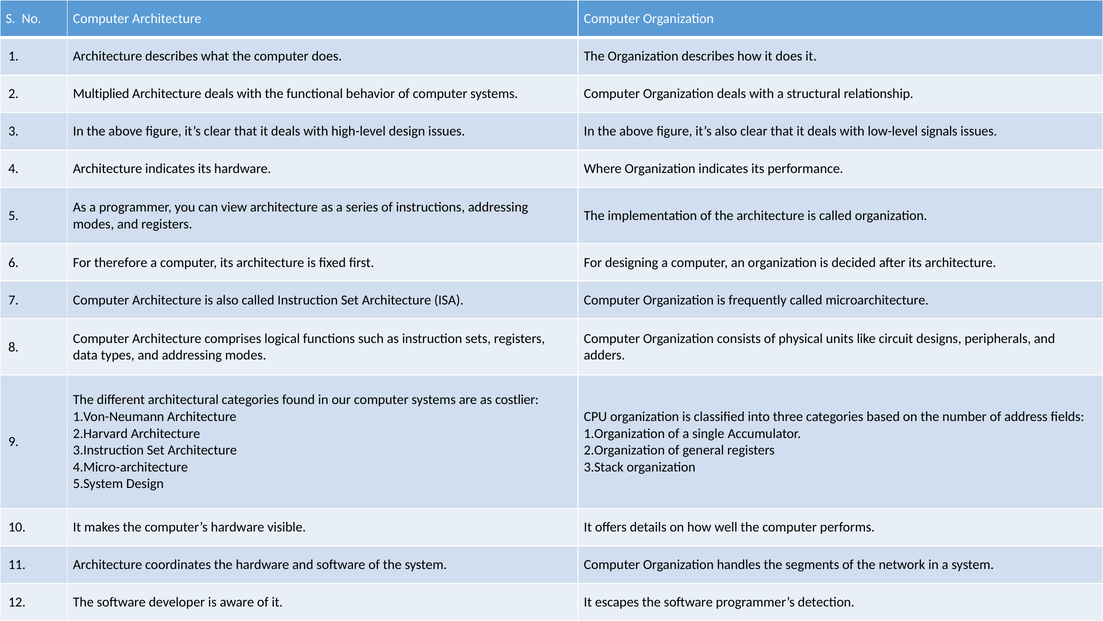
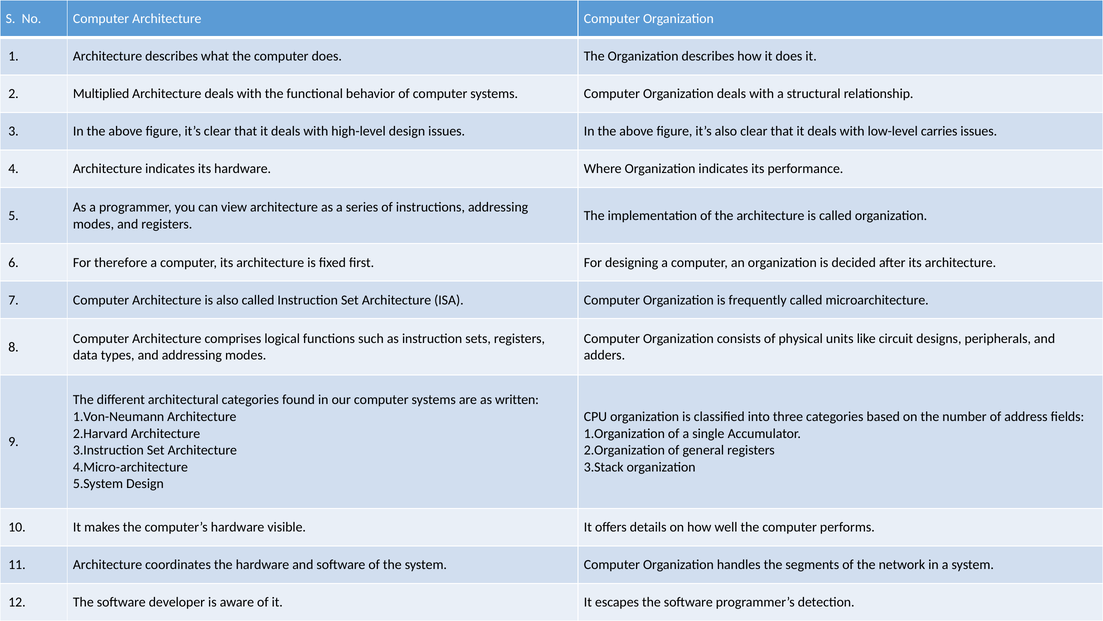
signals: signals -> carries
costlier: costlier -> written
